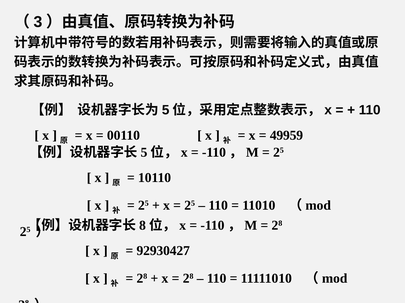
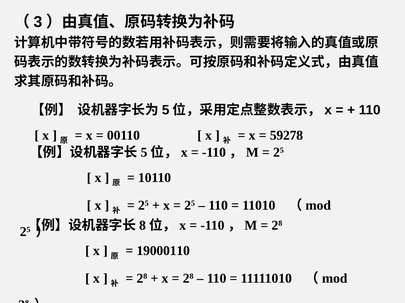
49959: 49959 -> 59278
92930427: 92930427 -> 19000110
